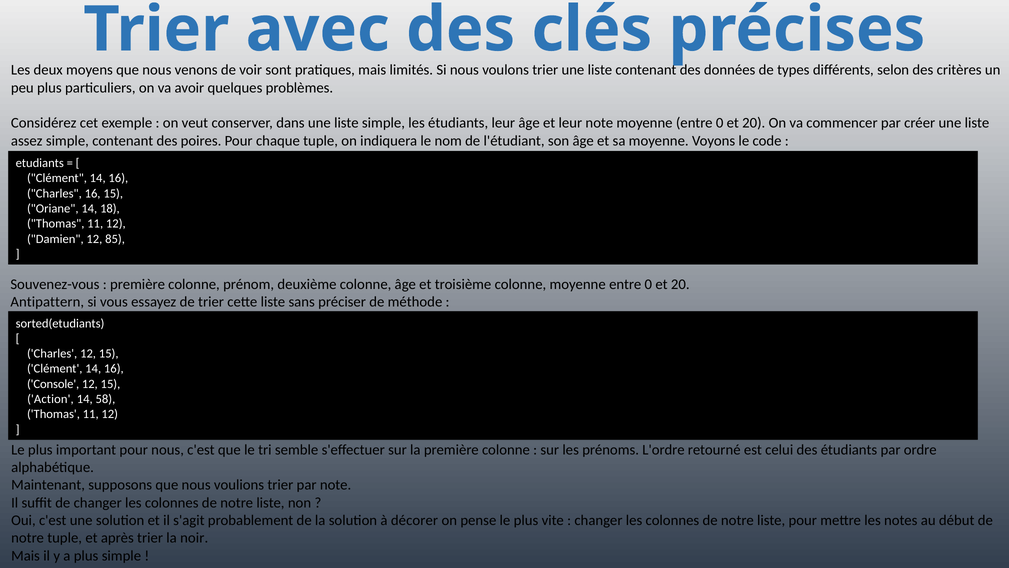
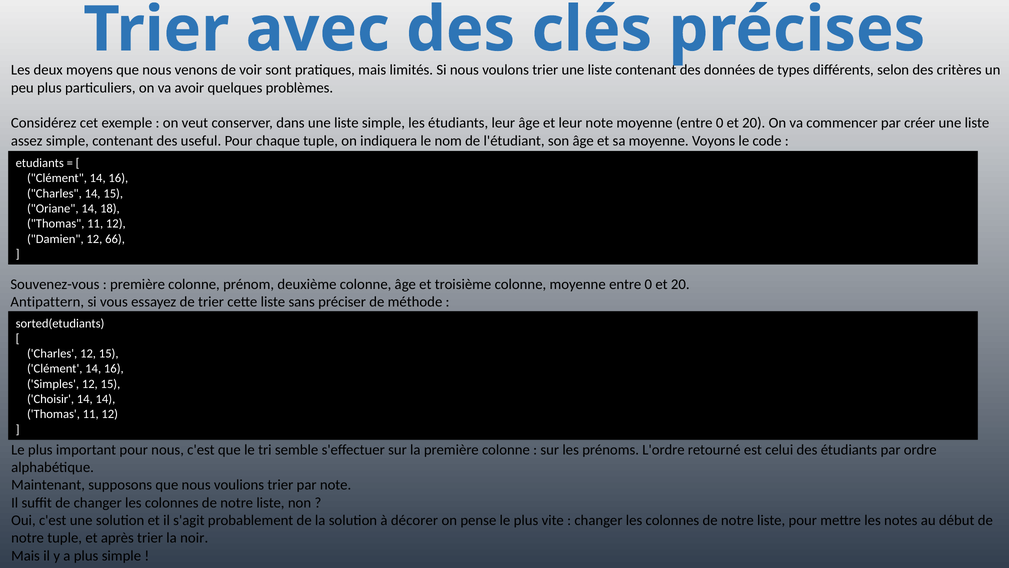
poires: poires -> useful
Charles 16: 16 -> 14
85: 85 -> 66
Console: Console -> Simples
Action: Action -> Choisir
14 58: 58 -> 14
